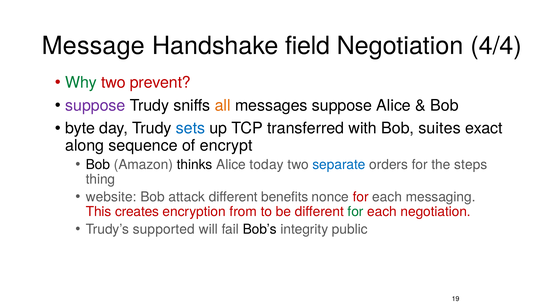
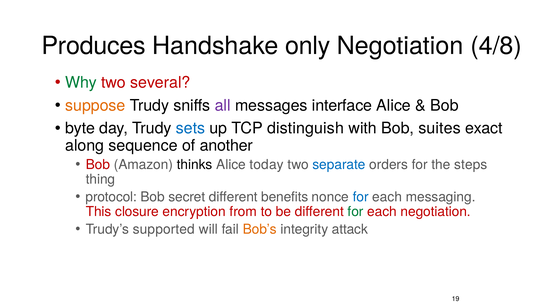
Message: Message -> Produces
field: field -> only
4/4: 4/4 -> 4/8
prevent: prevent -> several
suppose at (95, 105) colour: purple -> orange
all colour: orange -> purple
messages suppose: suppose -> interface
transferred: transferred -> distinguish
encrypt: encrypt -> another
Bob at (98, 164) colour: black -> red
website: website -> protocol
attack: attack -> secret
for at (361, 197) colour: red -> blue
creates: creates -> closure
Bob’s colour: black -> orange
public: public -> attack
